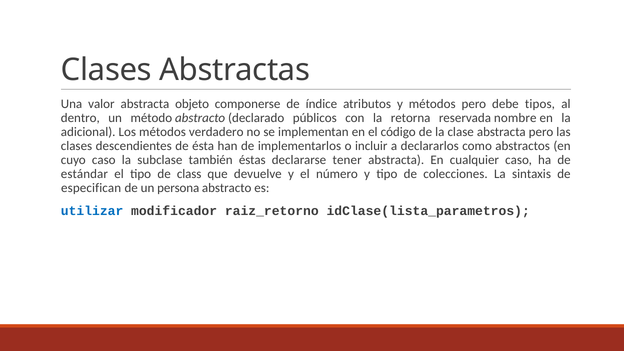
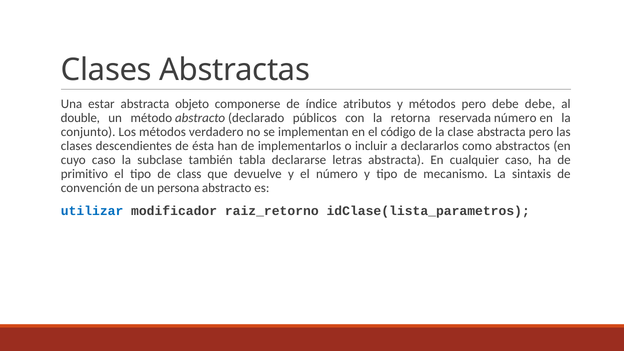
valor: valor -> estar
debe tipos: tipos -> debe
dentro: dentro -> double
reservada nombre: nombre -> número
adicional: adicional -> conjunto
éstas: éstas -> tabla
tener: tener -> letras
estándar: estándar -> primitivo
colecciones: colecciones -> mecanismo
especifican: especifican -> convención
